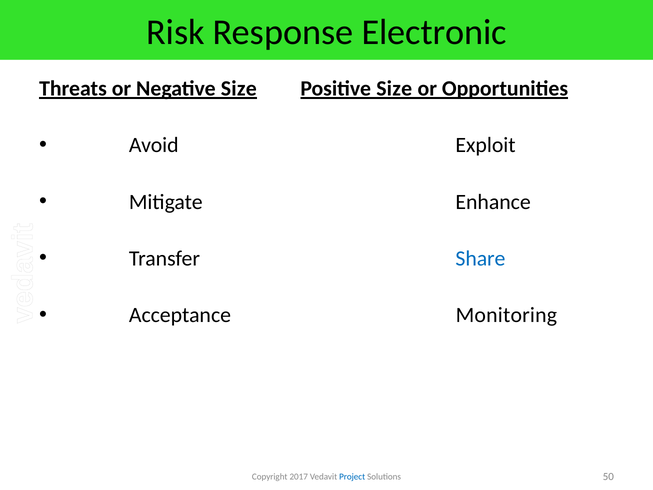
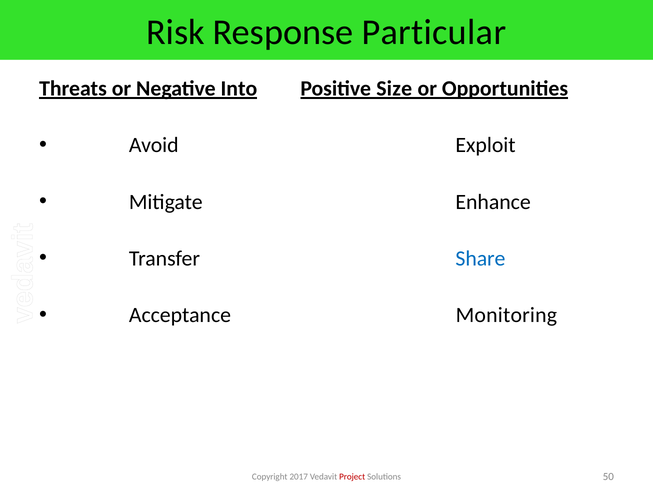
Electronic: Electronic -> Particular
Negative Size: Size -> Into
Project colour: blue -> red
